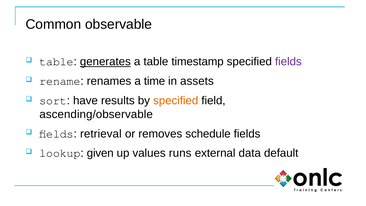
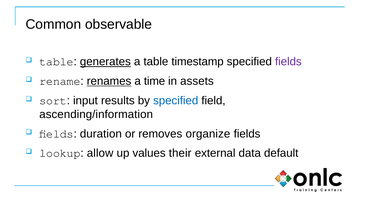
renames underline: none -> present
have: have -> input
specified at (176, 101) colour: orange -> blue
ascending/observable: ascending/observable -> ascending/information
retrieval: retrieval -> duration
schedule: schedule -> organize
given: given -> allow
runs: runs -> their
